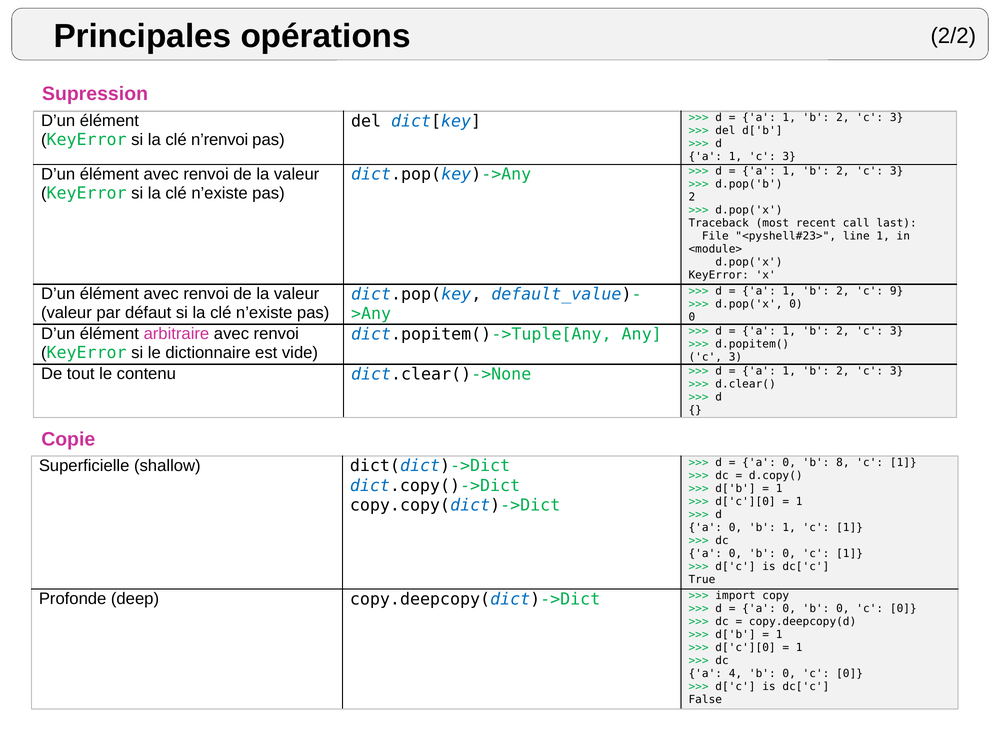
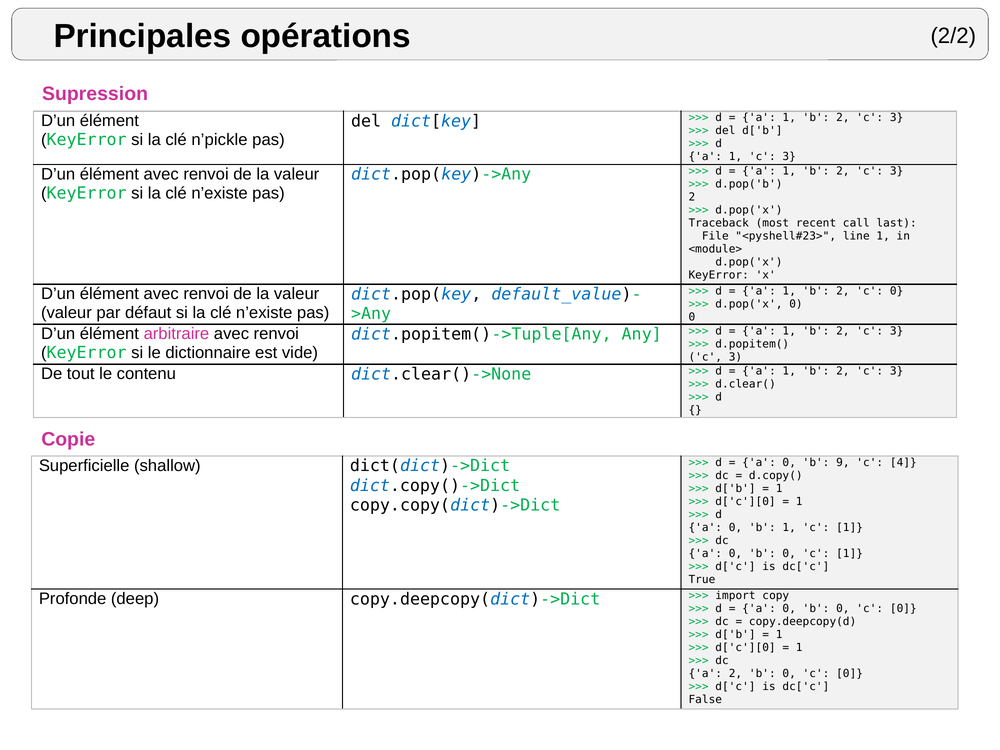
n’renvoi: n’renvoi -> n’pickle
2 c 9: 9 -> 0
8: 8 -> 9
1 at (903, 463): 1 -> 4
a 4: 4 -> 2
